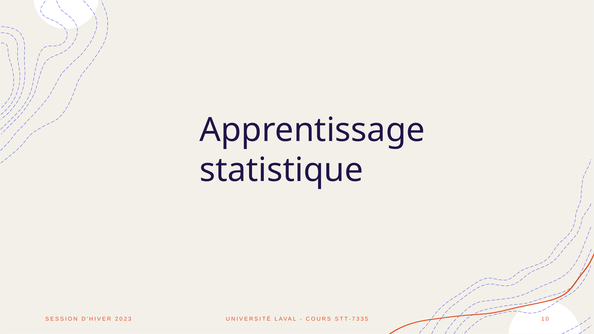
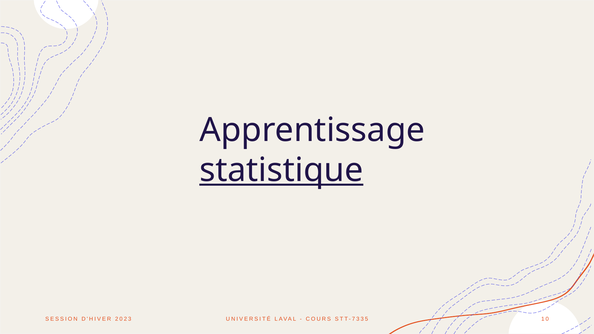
statistique underline: none -> present
